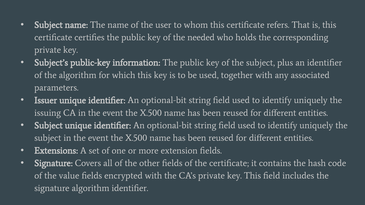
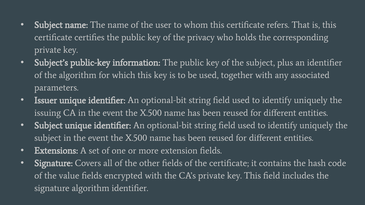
needed: needed -> privacy
